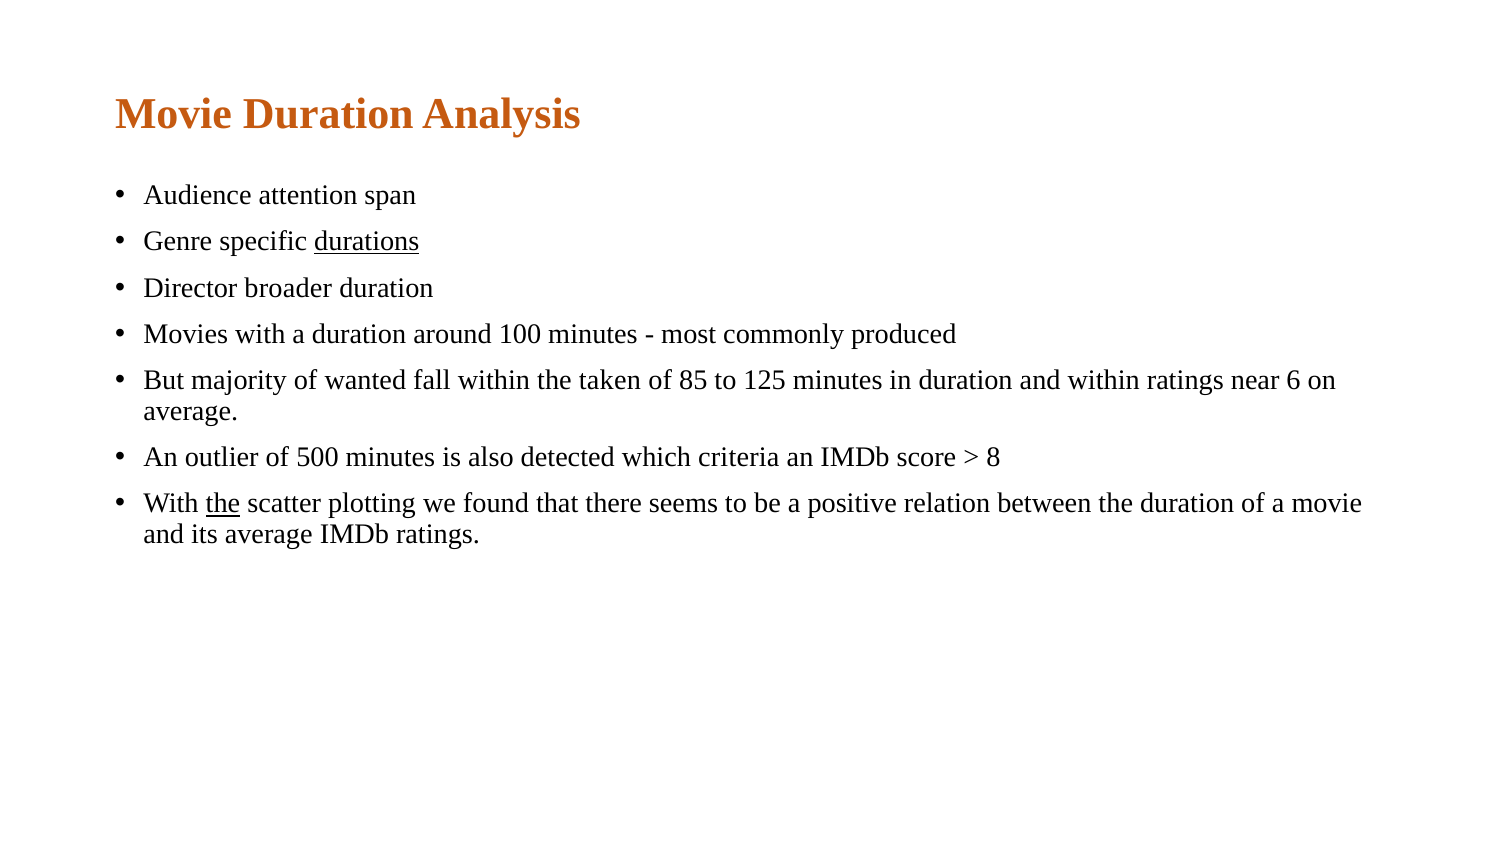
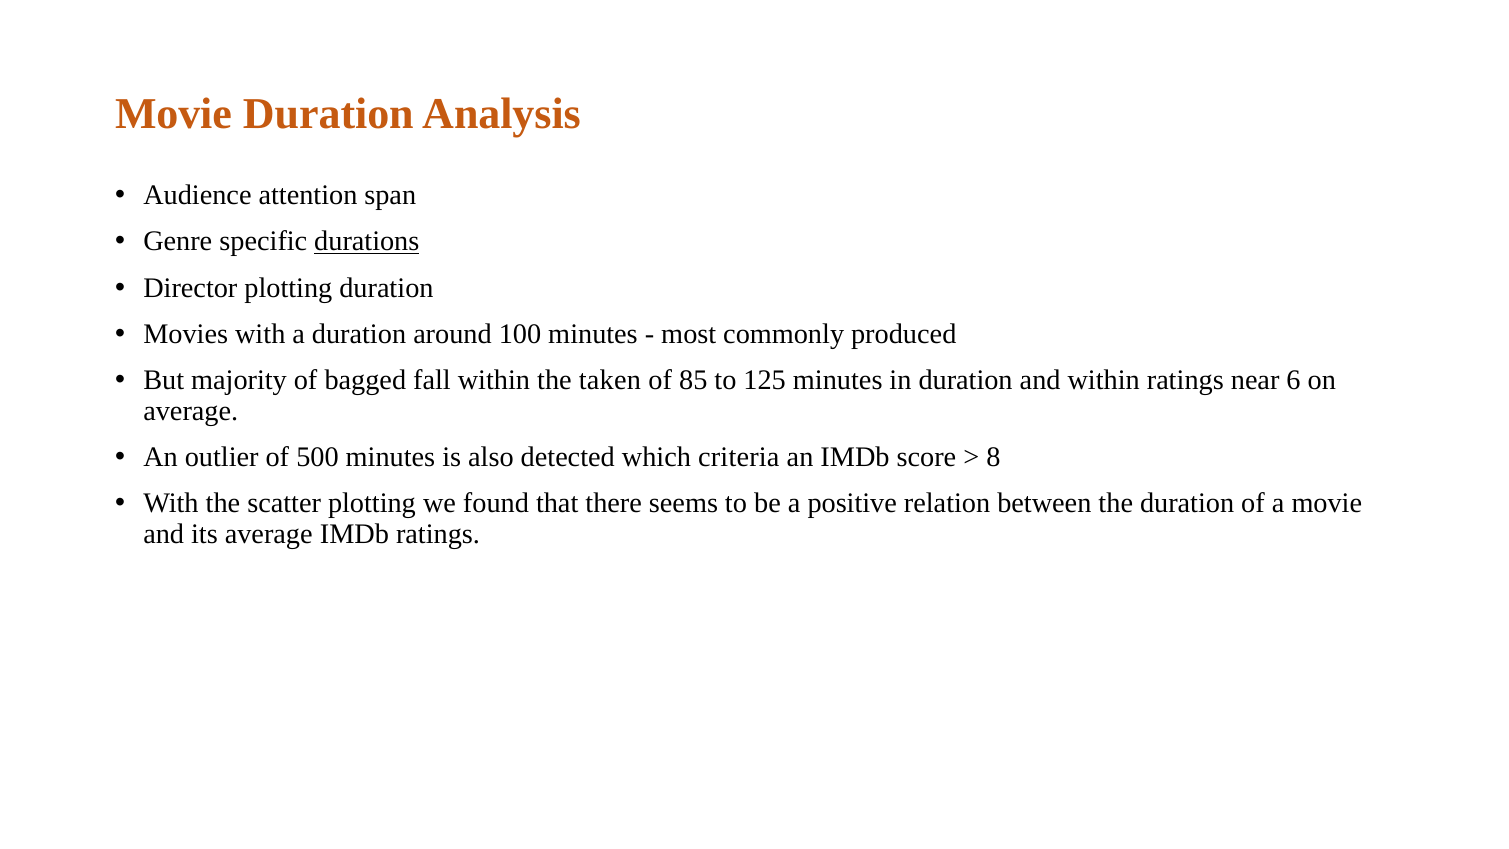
Director broader: broader -> plotting
wanted: wanted -> bagged
the at (223, 503) underline: present -> none
